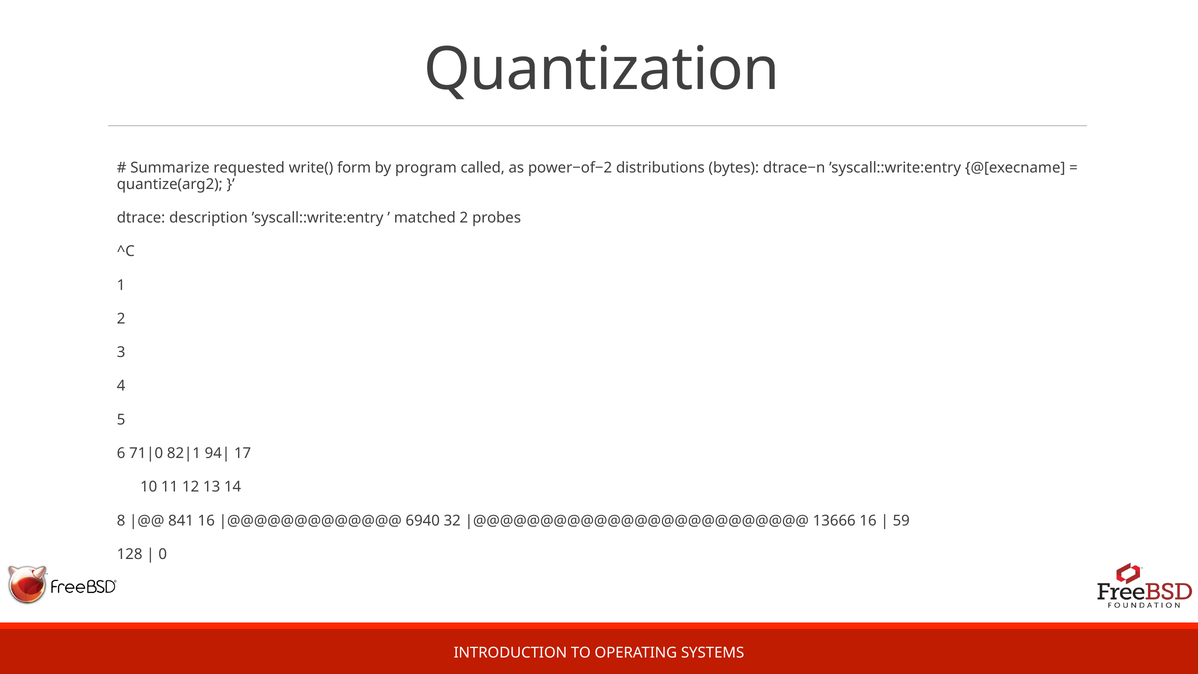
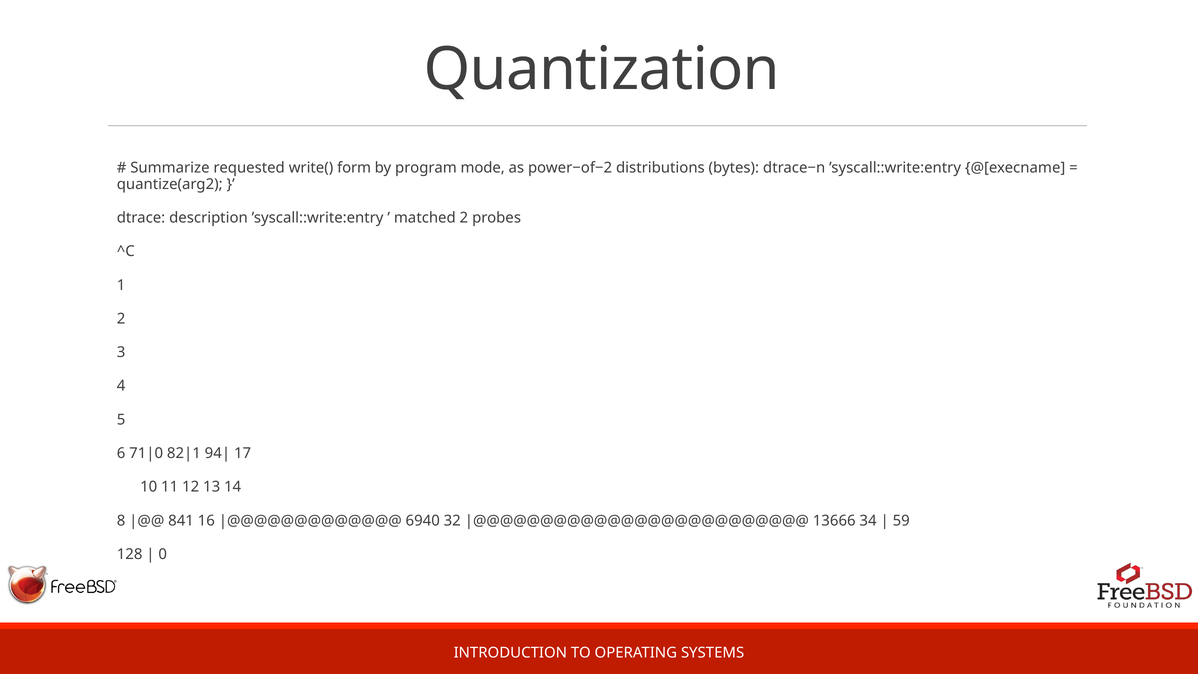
called: called -> mode
13666 16: 16 -> 34
